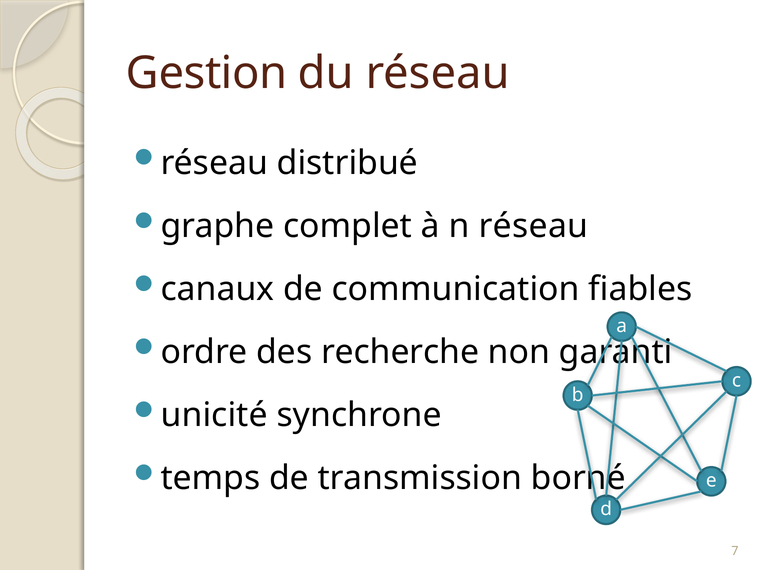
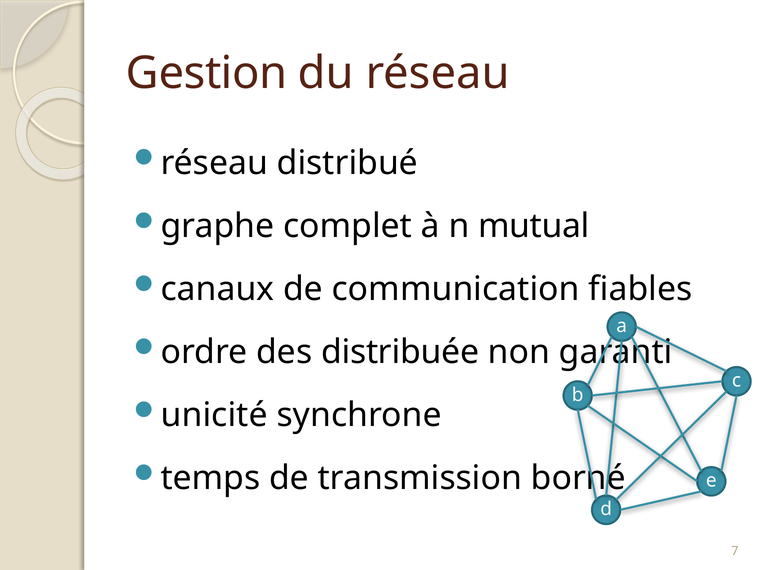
n réseau: réseau -> mutual
recherche: recherche -> distribuée
